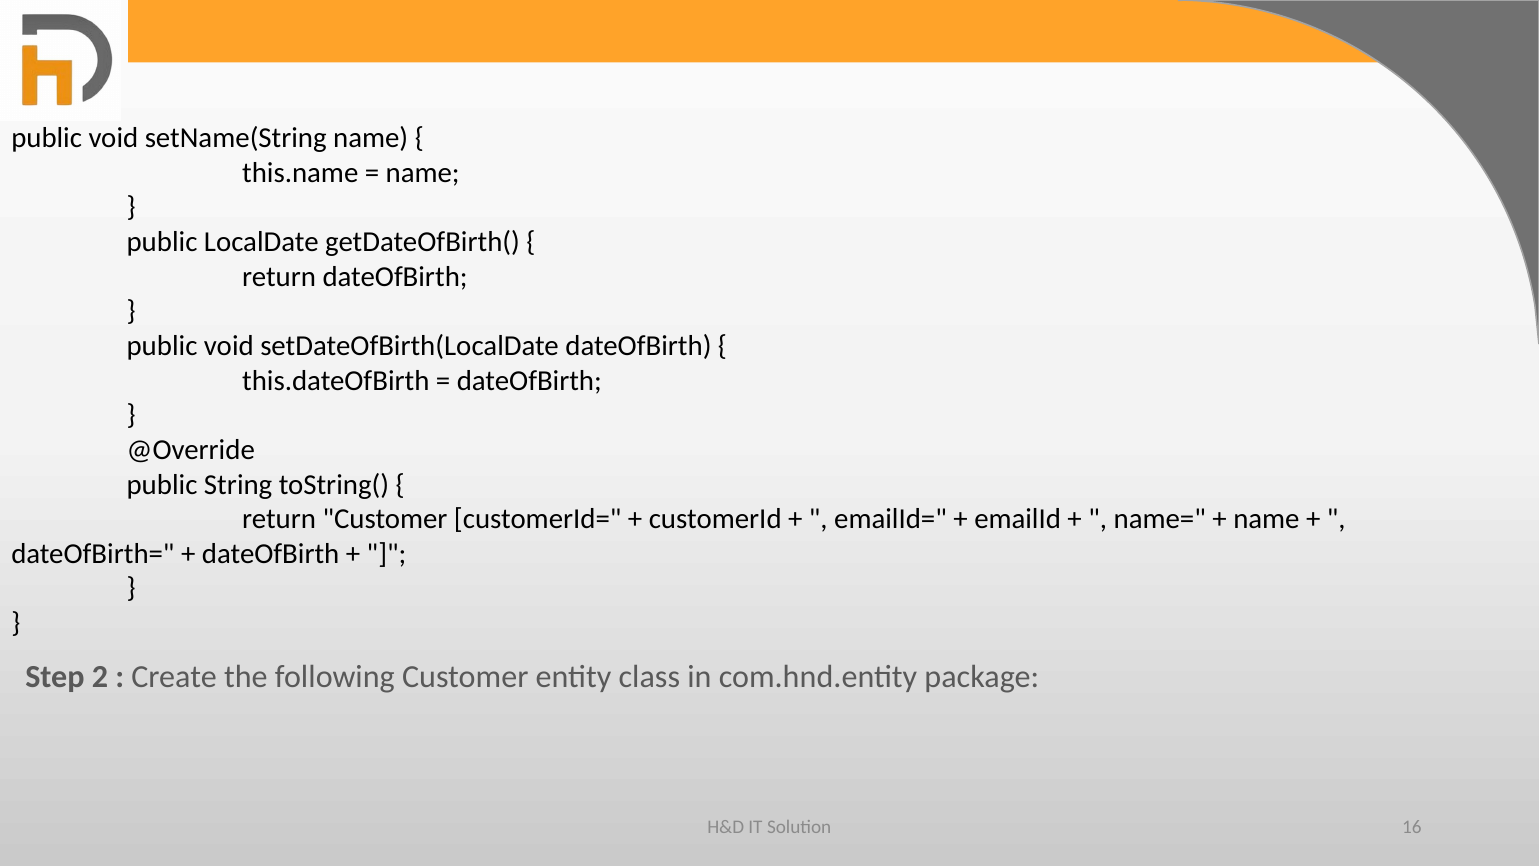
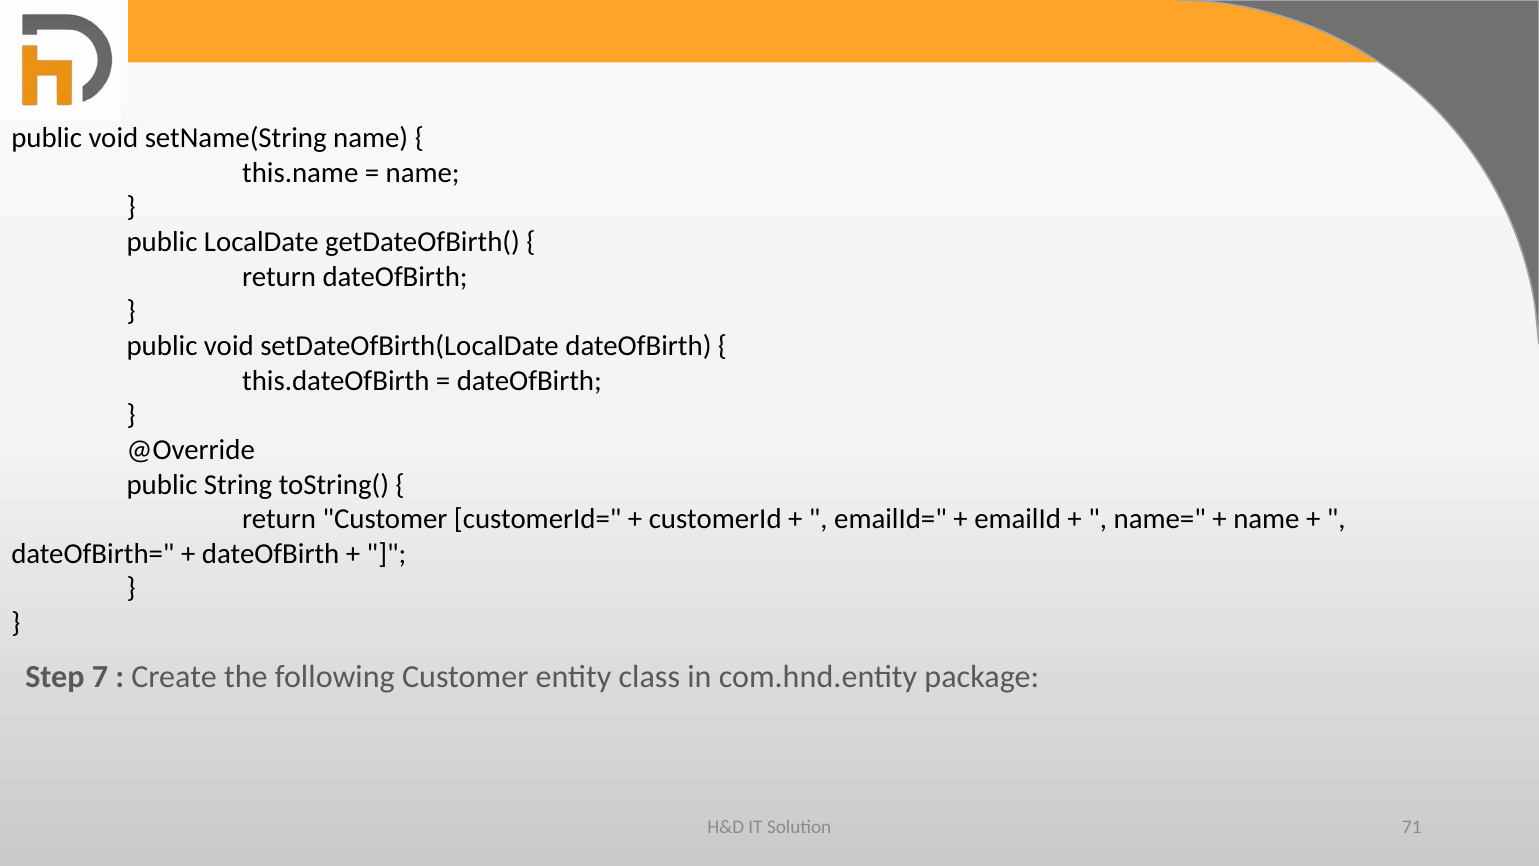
2: 2 -> 7
16: 16 -> 71
